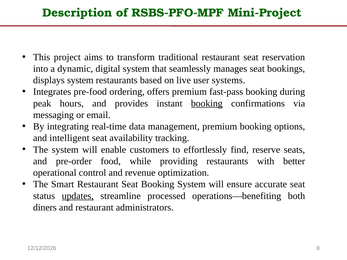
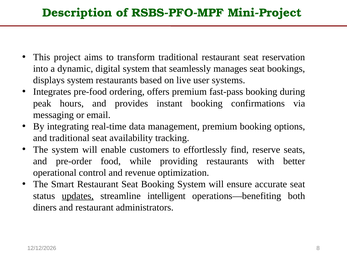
booking at (207, 103) underline: present -> none
and intelligent: intelligent -> traditional
processed: processed -> intelligent
